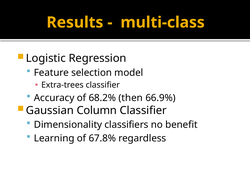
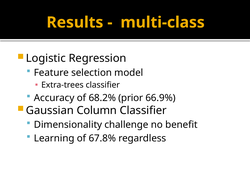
then: then -> prior
classifiers: classifiers -> challenge
